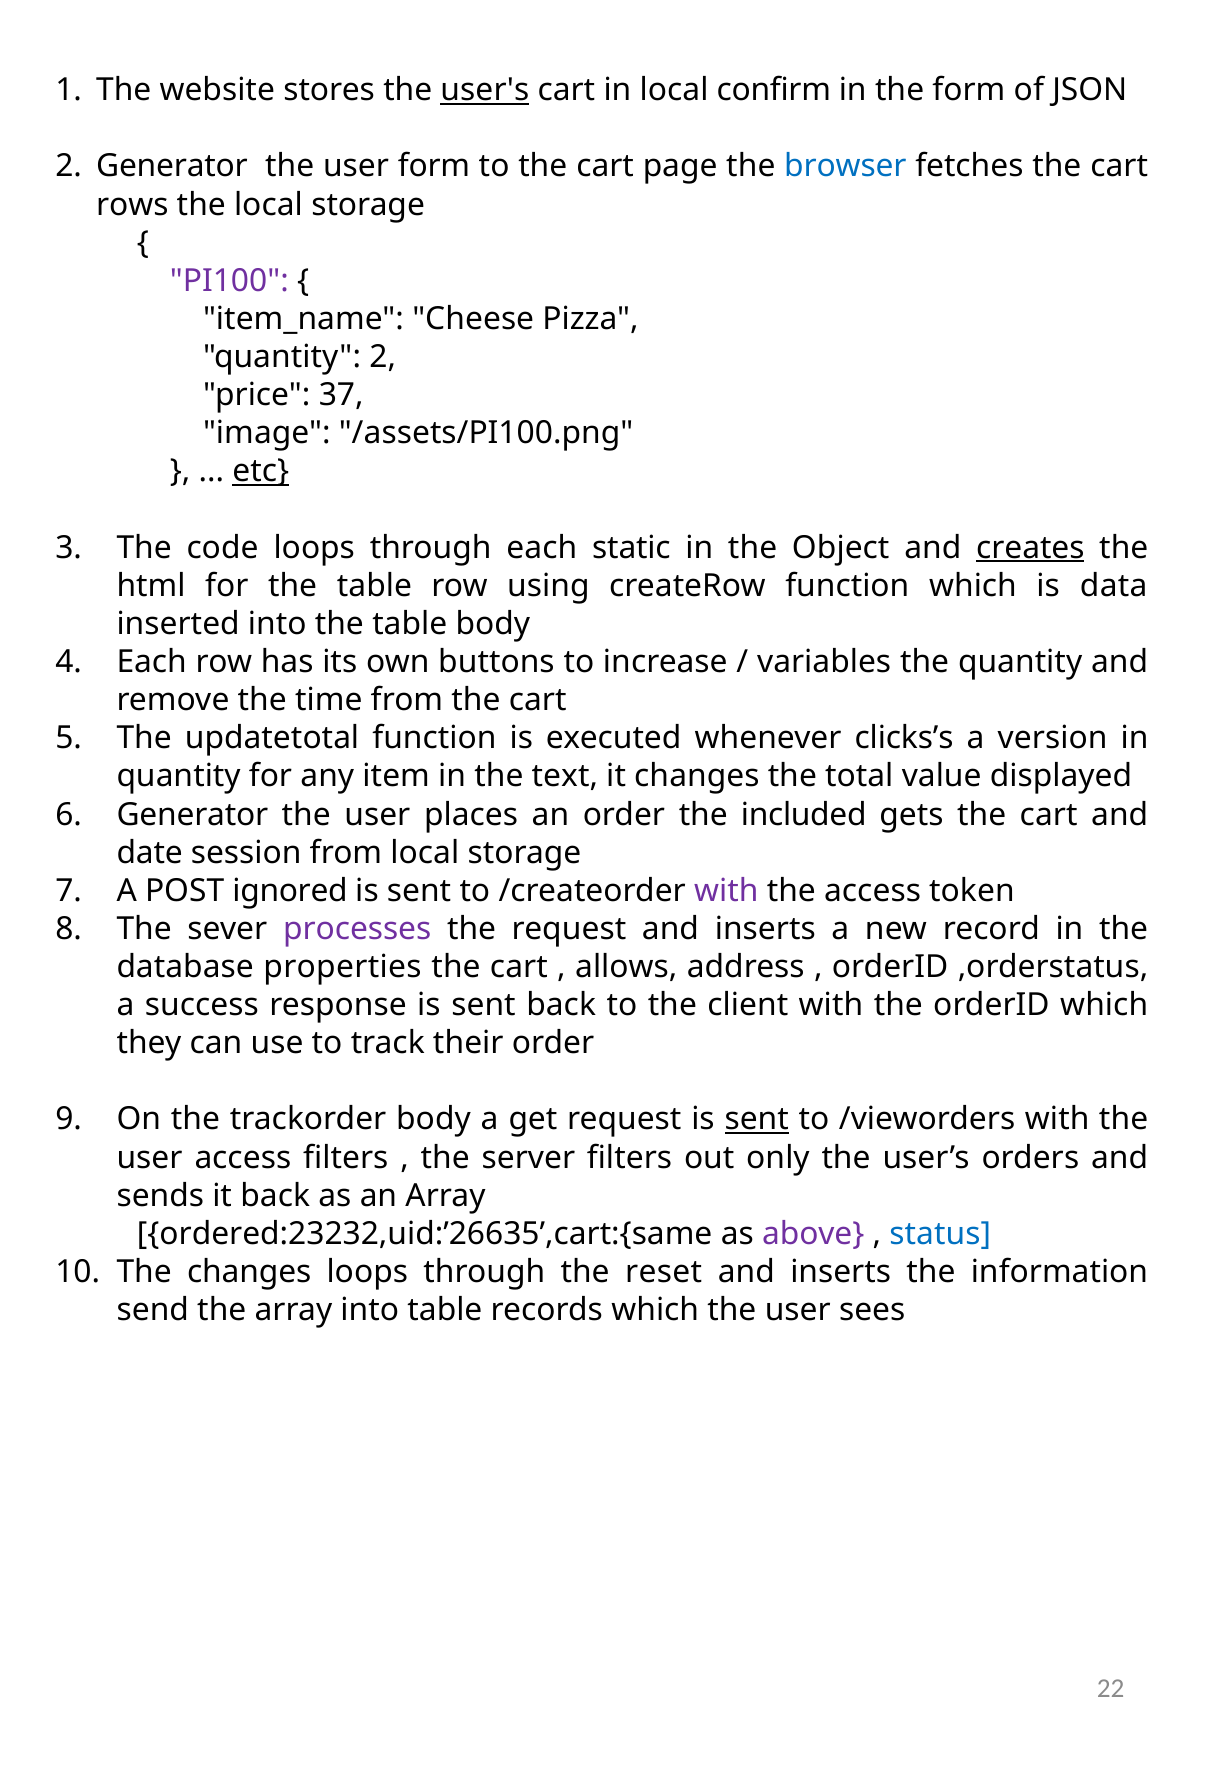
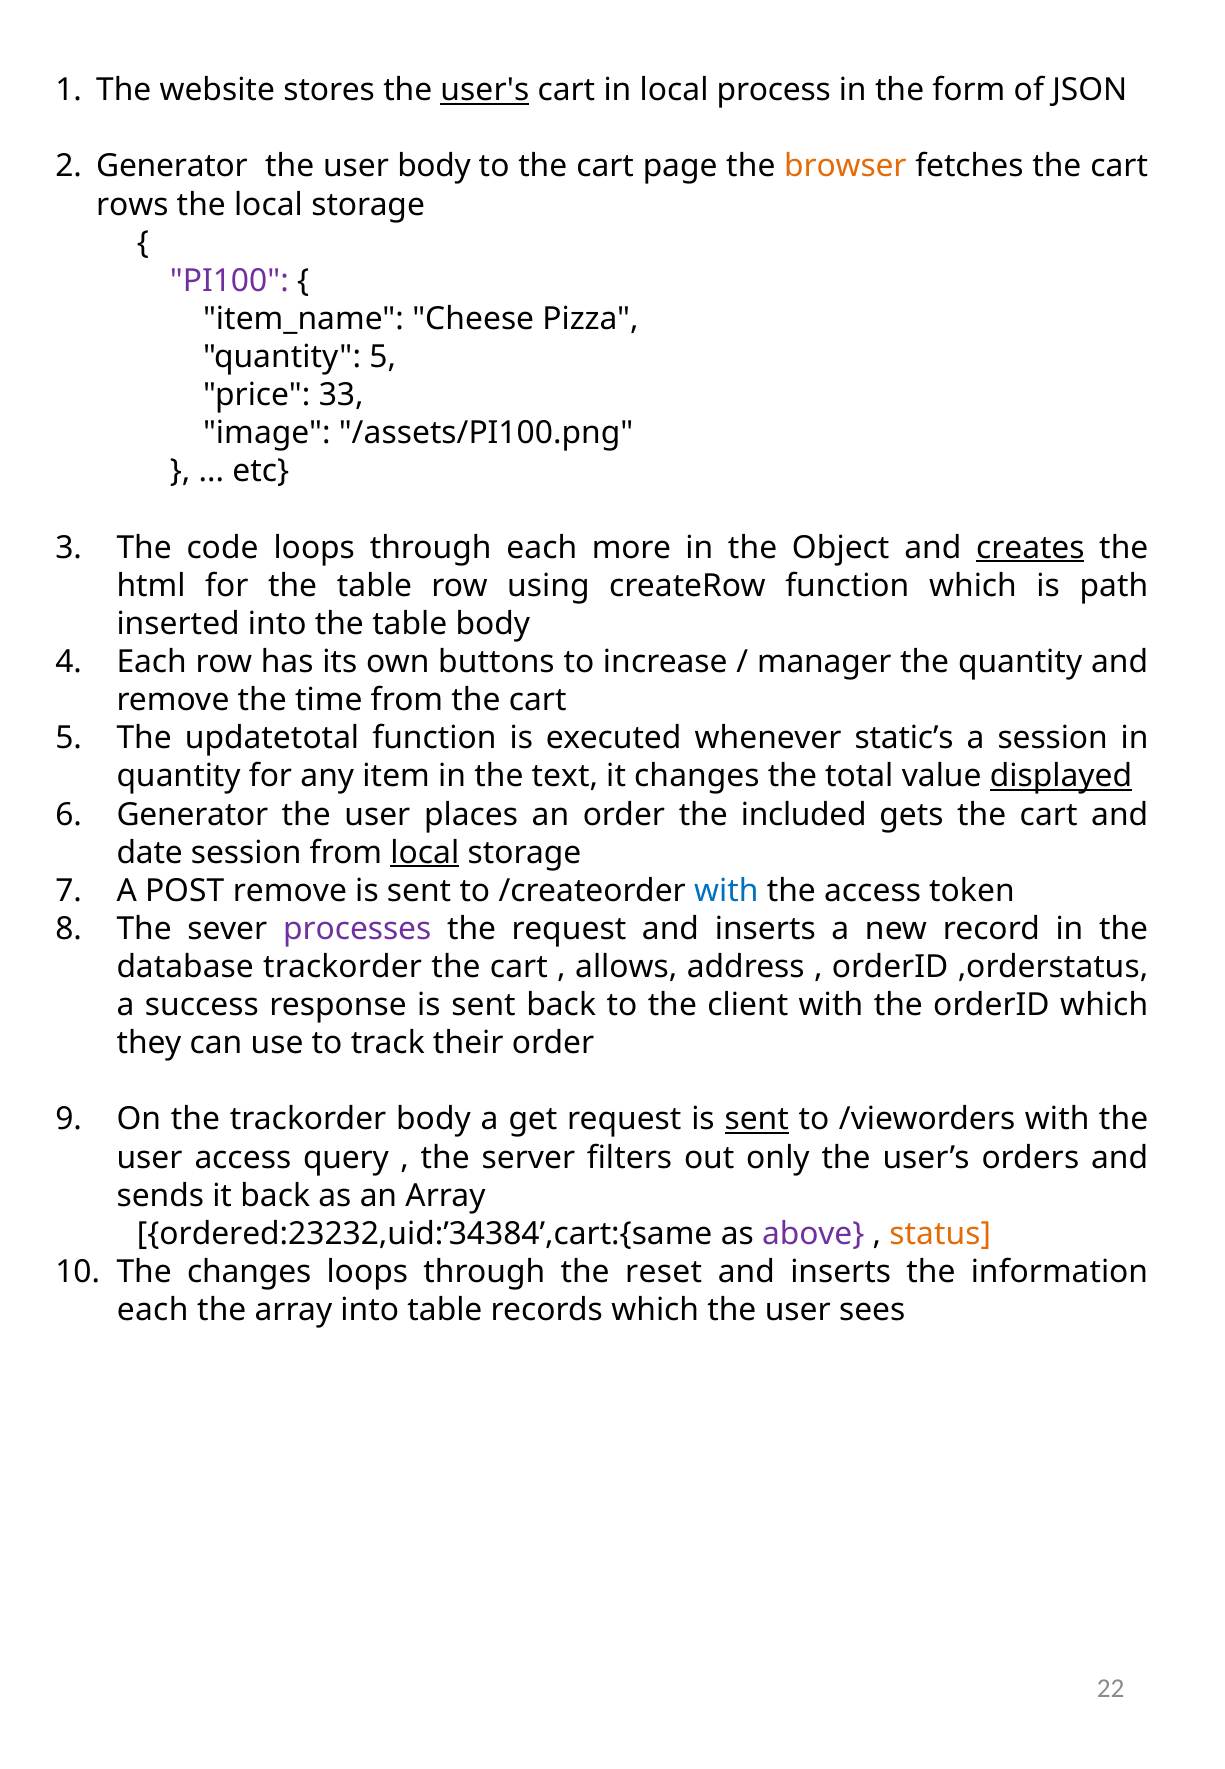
confirm: confirm -> process
user form: form -> body
browser colour: blue -> orange
quantity 2: 2 -> 5
37: 37 -> 33
etc underline: present -> none
static: static -> more
data: data -> path
variables: variables -> manager
clicks’s: clicks’s -> static’s
a version: version -> session
displayed underline: none -> present
local at (425, 853) underline: none -> present
POST ignored: ignored -> remove
with at (726, 891) colour: purple -> blue
database properties: properties -> trackorder
access filters: filters -> query
ordered:23232,uid:’26635’,cart:{same: ordered:23232,uid:’26635’,cart:{same -> ordered:23232,uid:’34384’,cart:{same
status colour: blue -> orange
send at (153, 1310): send -> each
